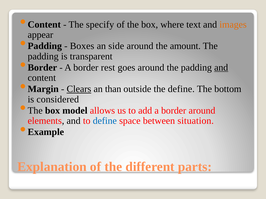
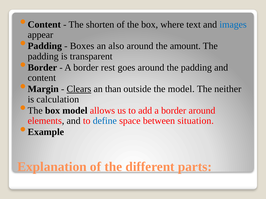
specify: specify -> shorten
images colour: orange -> blue
side: side -> also
and at (221, 68) underline: present -> none
the define: define -> model
bottom: bottom -> neither
considered: considered -> calculation
